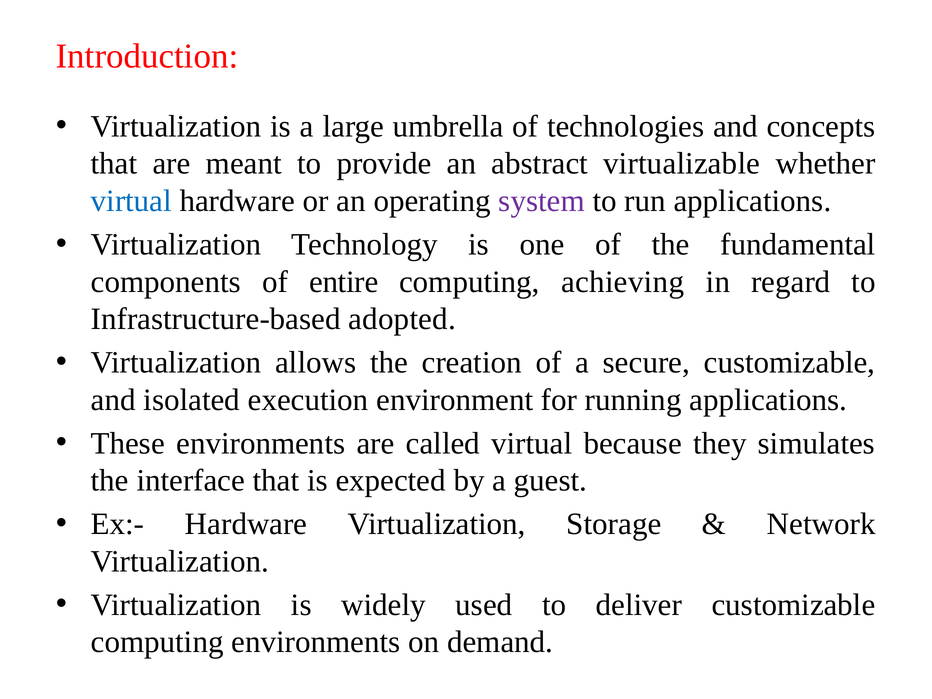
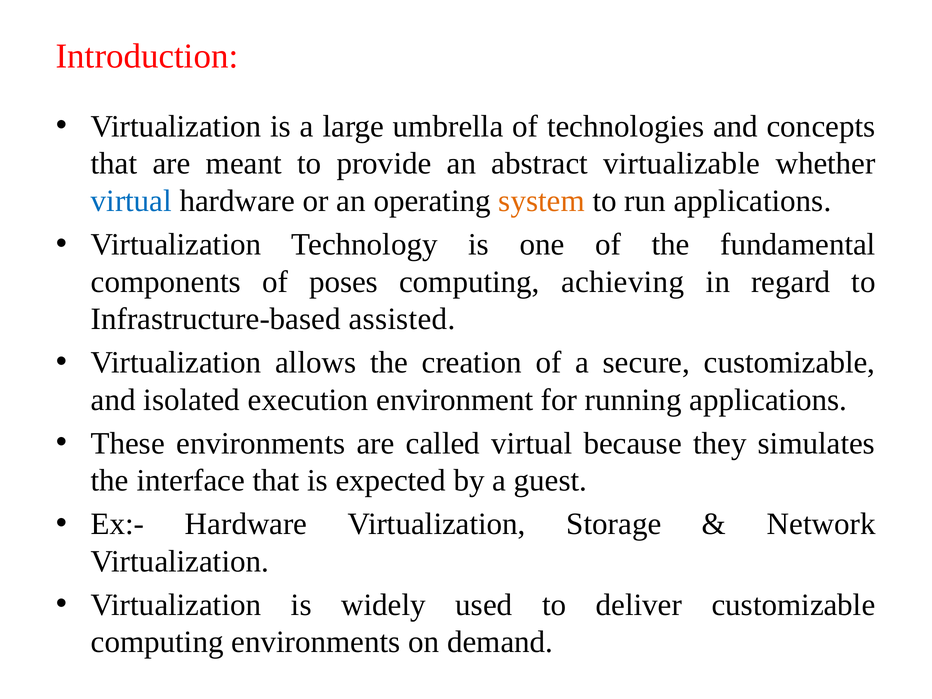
system colour: purple -> orange
entire: entire -> poses
adopted: adopted -> assisted
